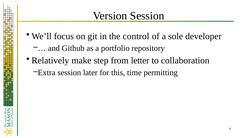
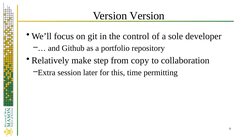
Version Session: Session -> Version
letter: letter -> copy
